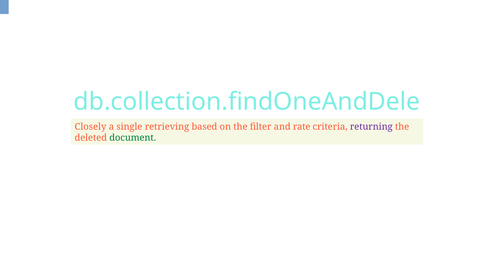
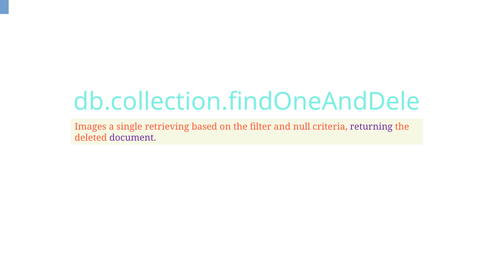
Closely: Closely -> Images
rate: rate -> null
document colour: green -> purple
